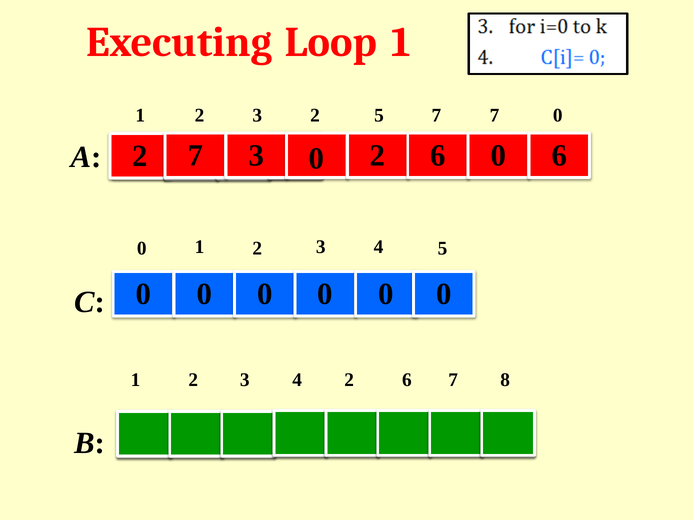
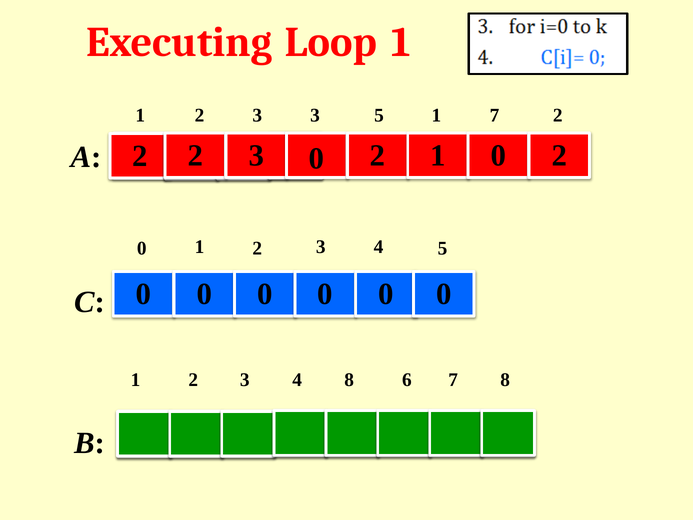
2 3 2: 2 -> 3
5 7: 7 -> 1
7 0: 0 -> 2
2 7: 7 -> 2
3 2 6: 6 -> 1
6 at (559, 156): 6 -> 2
4 2: 2 -> 8
